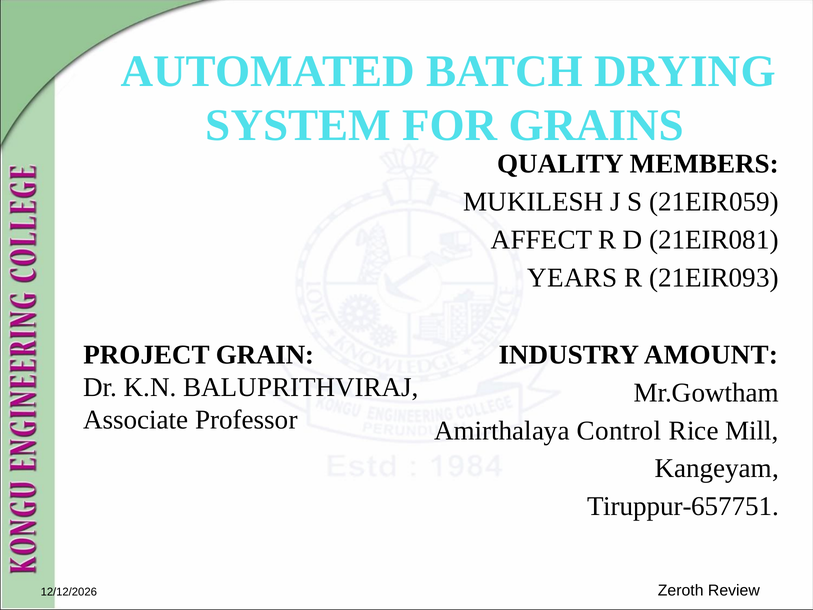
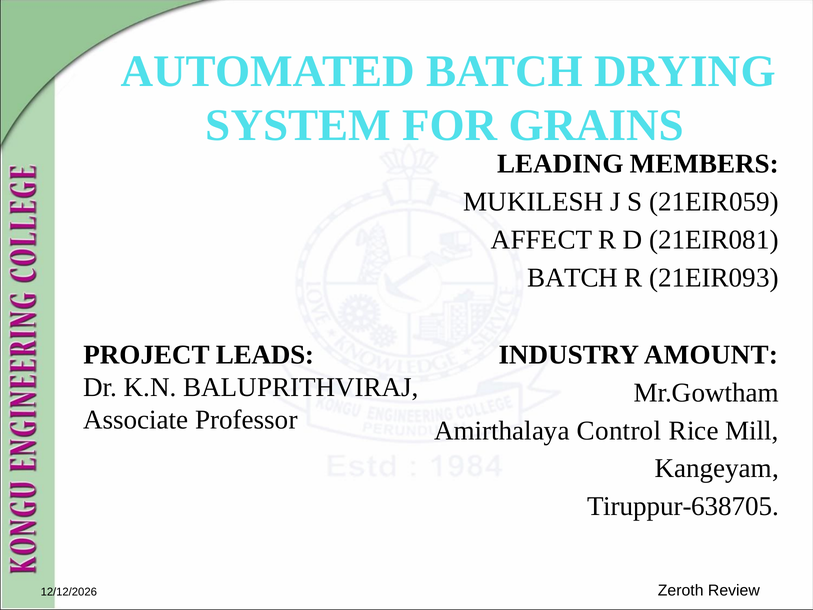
QUALITY: QUALITY -> LEADING
YEARS at (572, 278): YEARS -> BATCH
GRAIN: GRAIN -> LEADS
Tiruppur-657751: Tiruppur-657751 -> Tiruppur-638705
